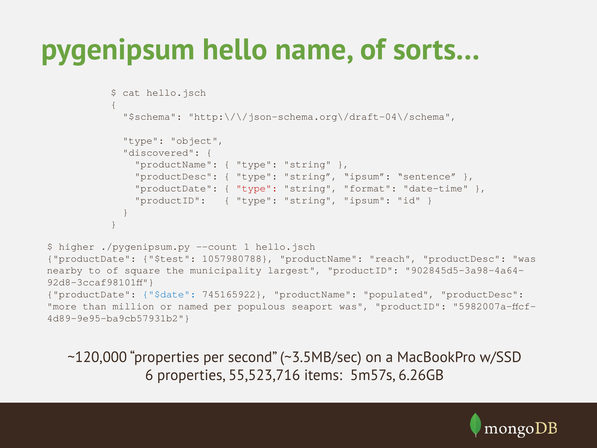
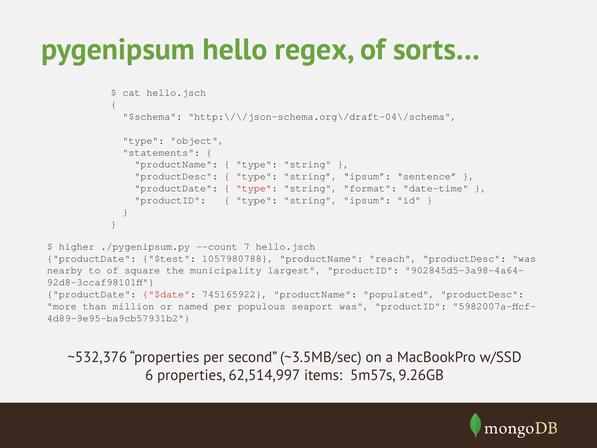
name: name -> regex
discovered: discovered -> statements
1: 1 -> 7
$date colour: blue -> red
~120,000: ~120,000 -> ~532,376
55,523,716: 55,523,716 -> 62,514,997
6.26GB: 6.26GB -> 9.26GB
